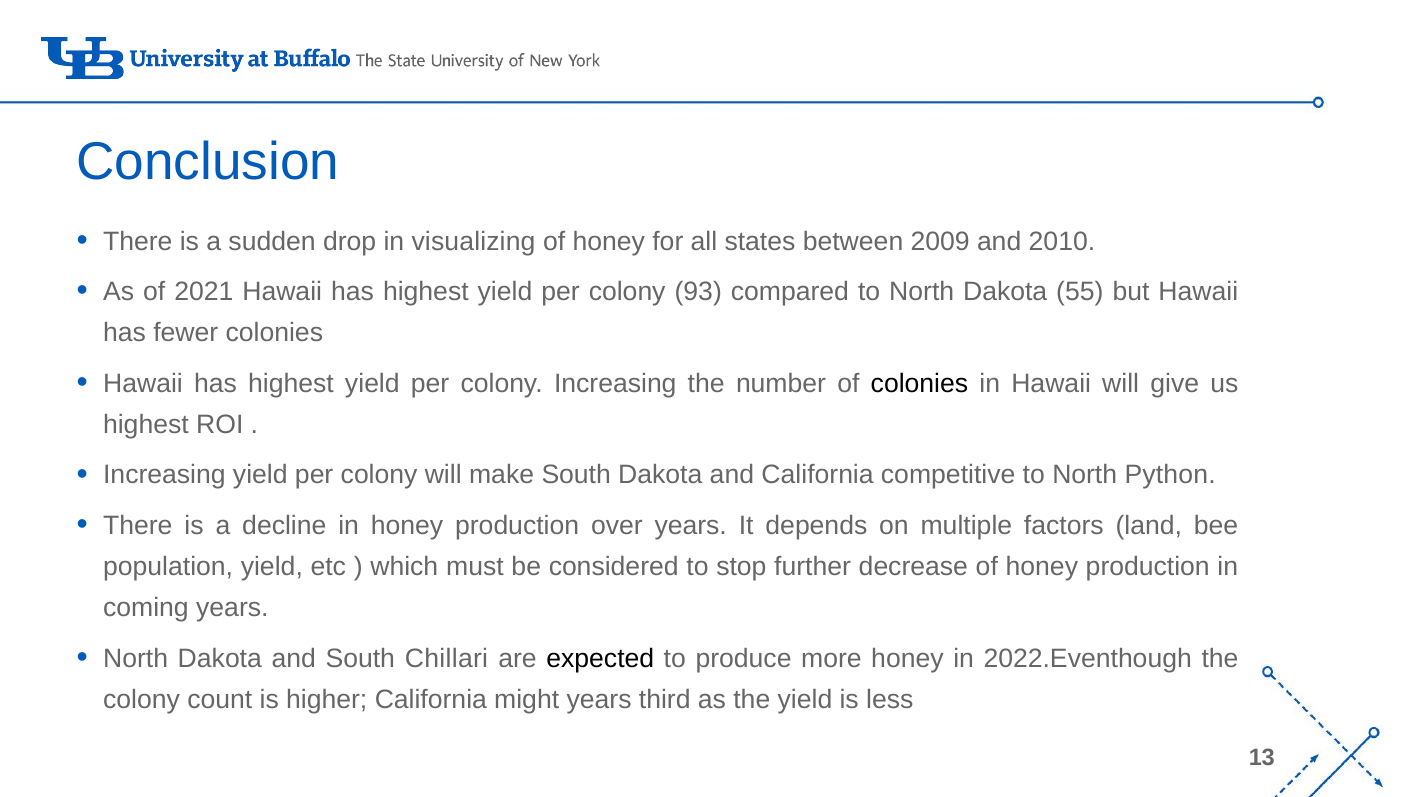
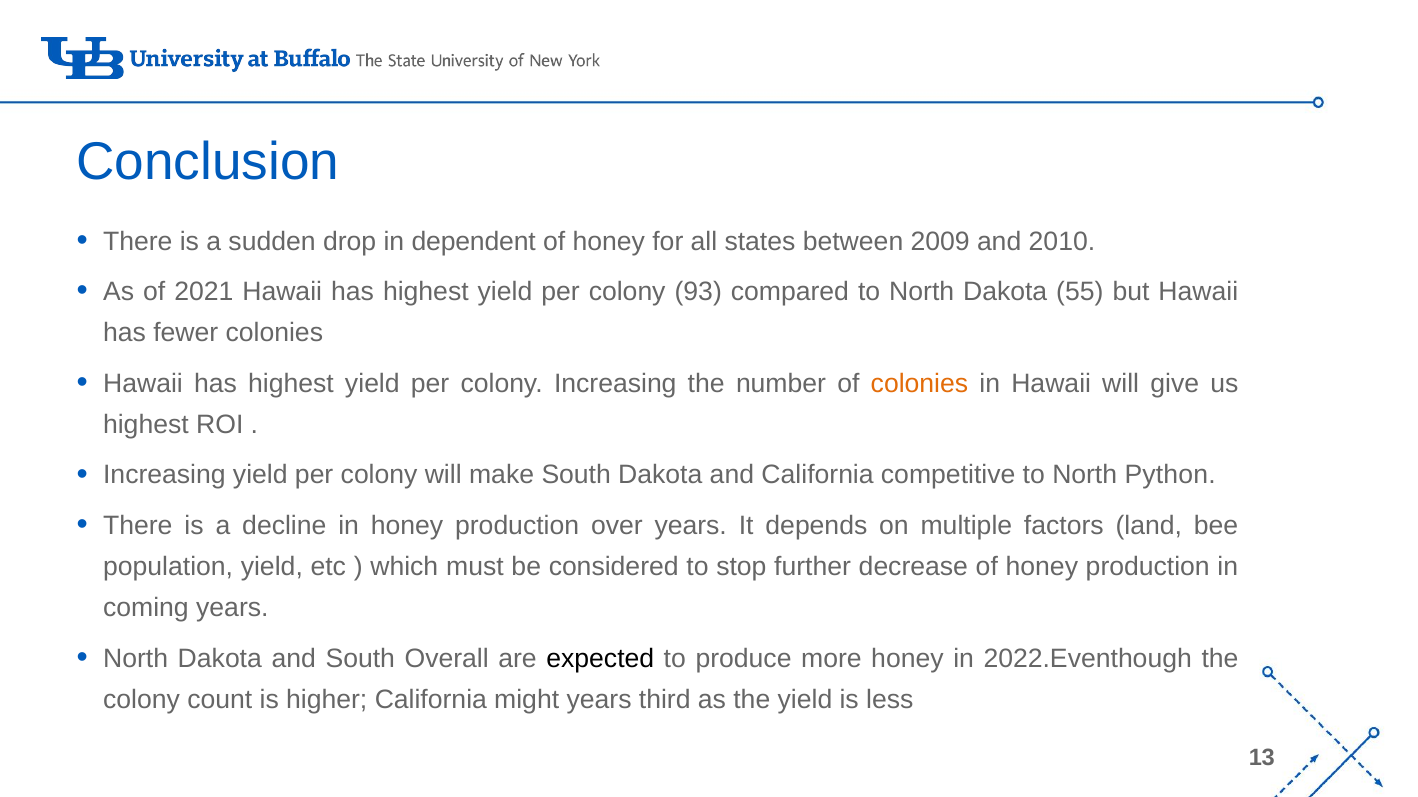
visualizing: visualizing -> dependent
colonies at (919, 384) colour: black -> orange
Chillari: Chillari -> Overall
